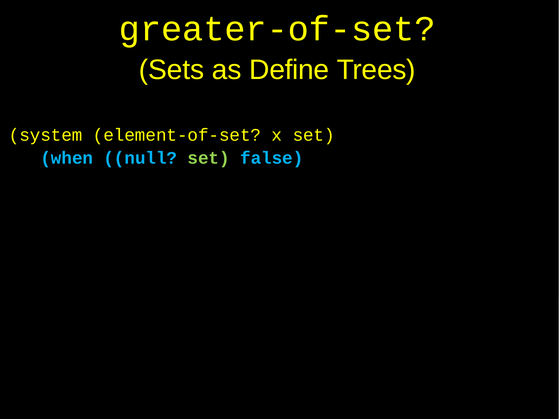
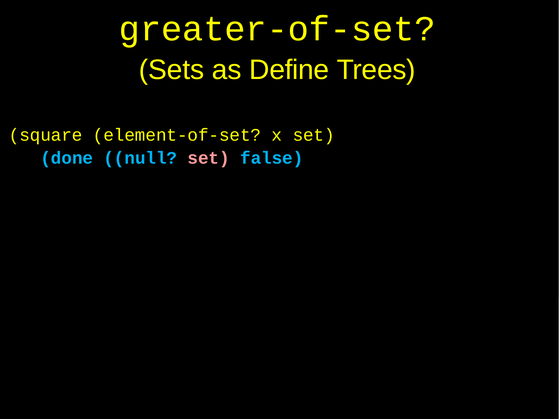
system: system -> square
when: when -> done
set at (209, 158) colour: light green -> pink
